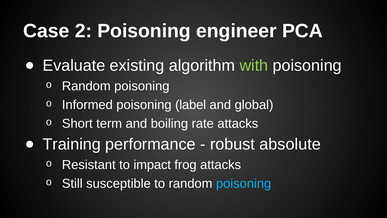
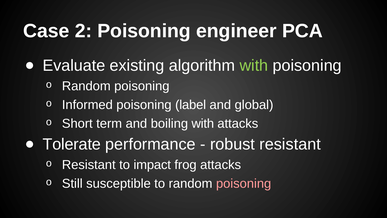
boiling rate: rate -> with
Training: Training -> Tolerate
robust absolute: absolute -> resistant
poisoning at (244, 183) colour: light blue -> pink
